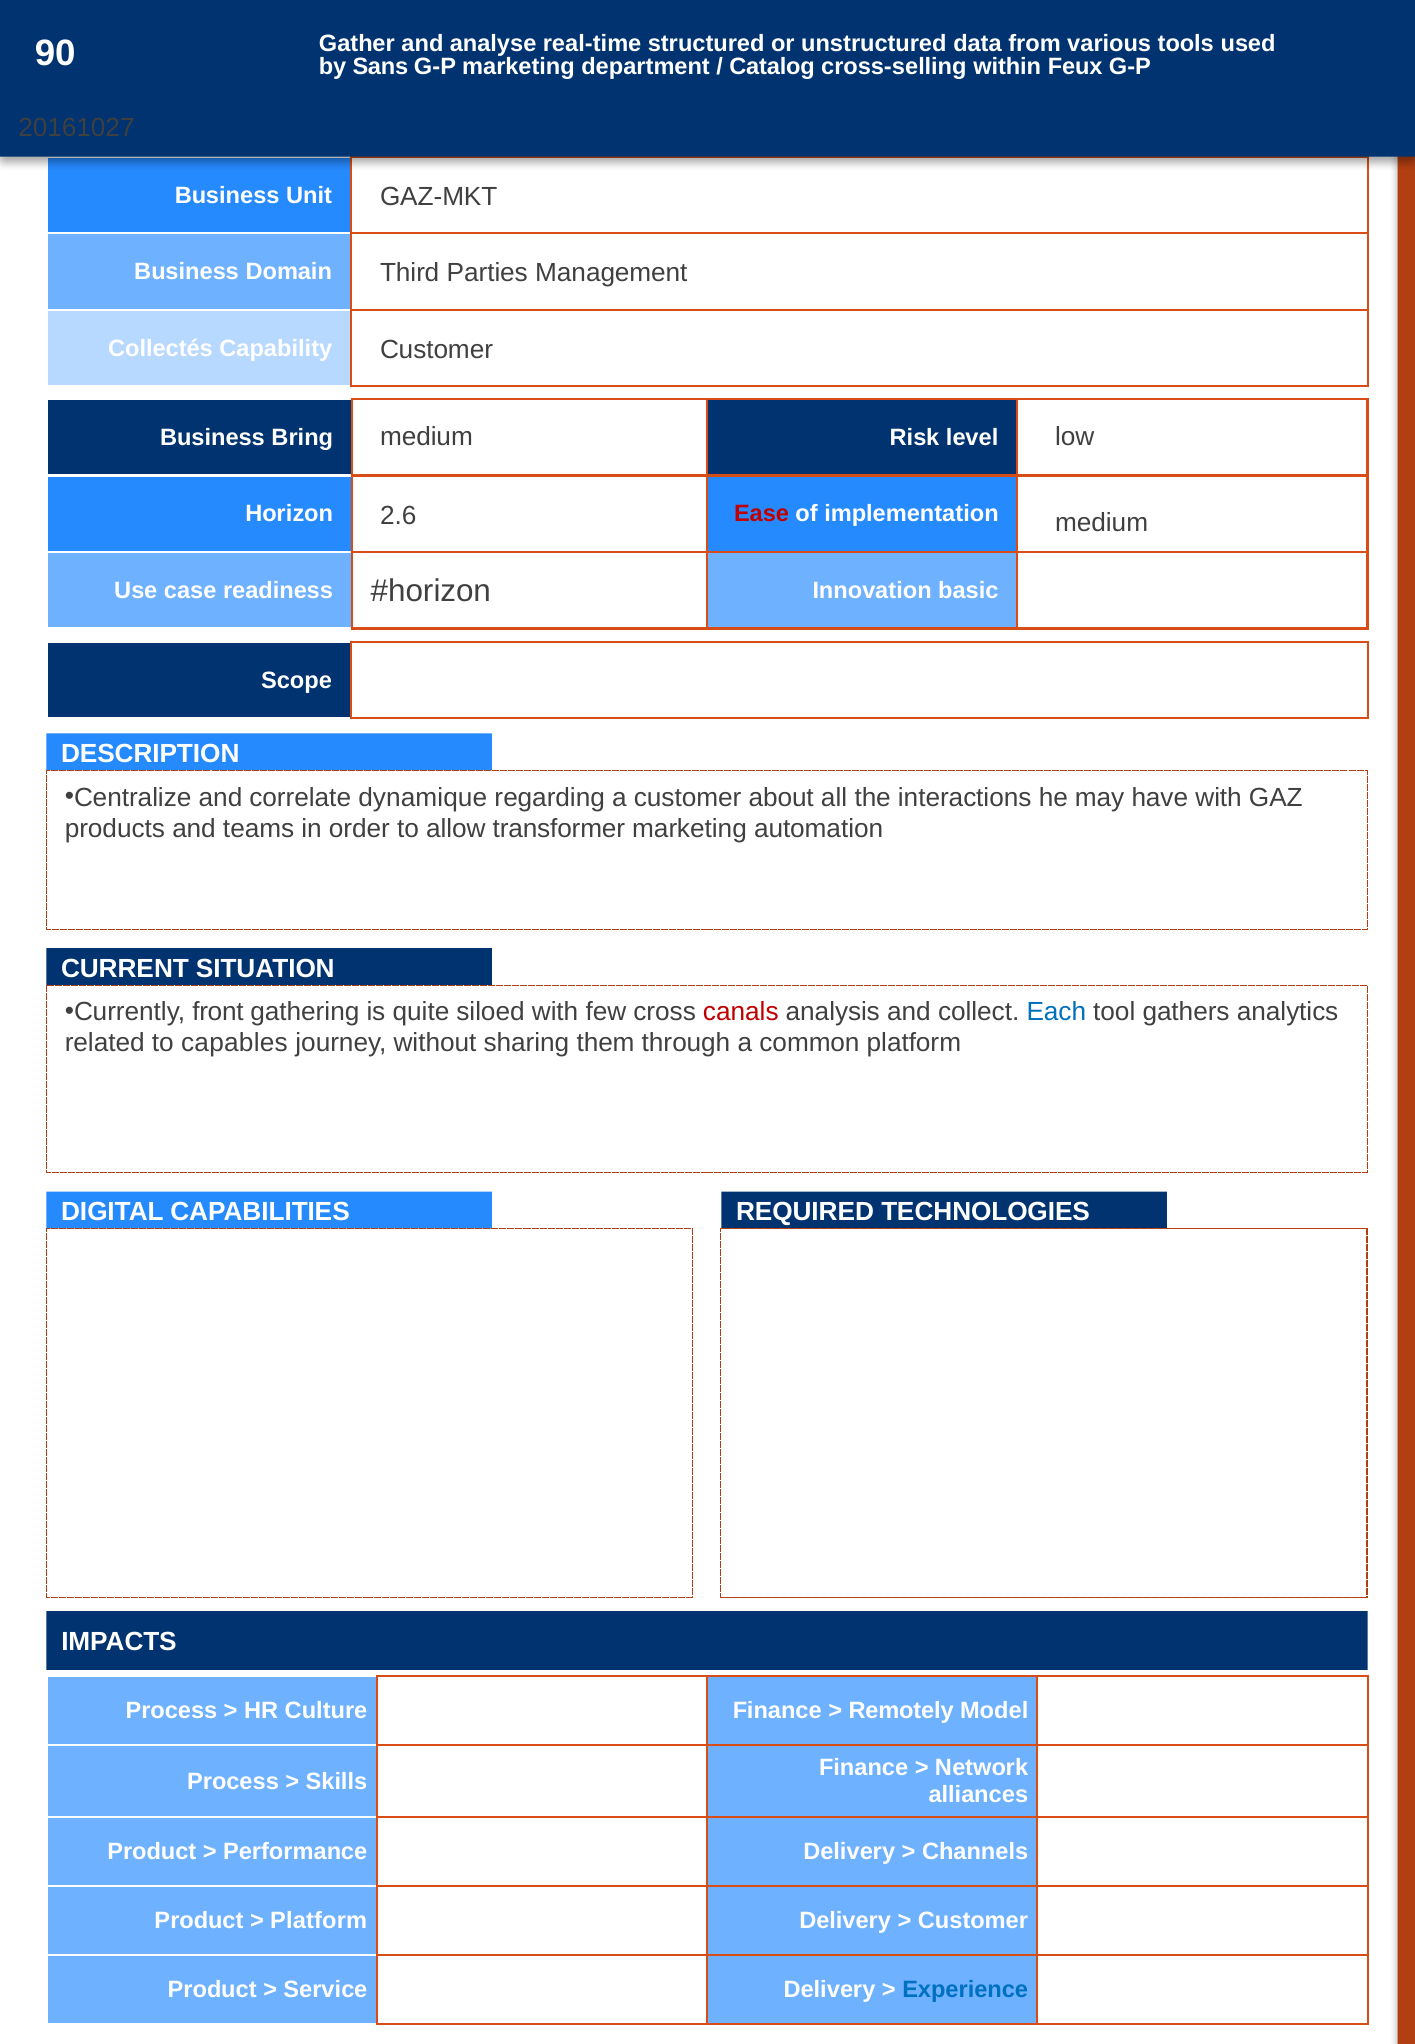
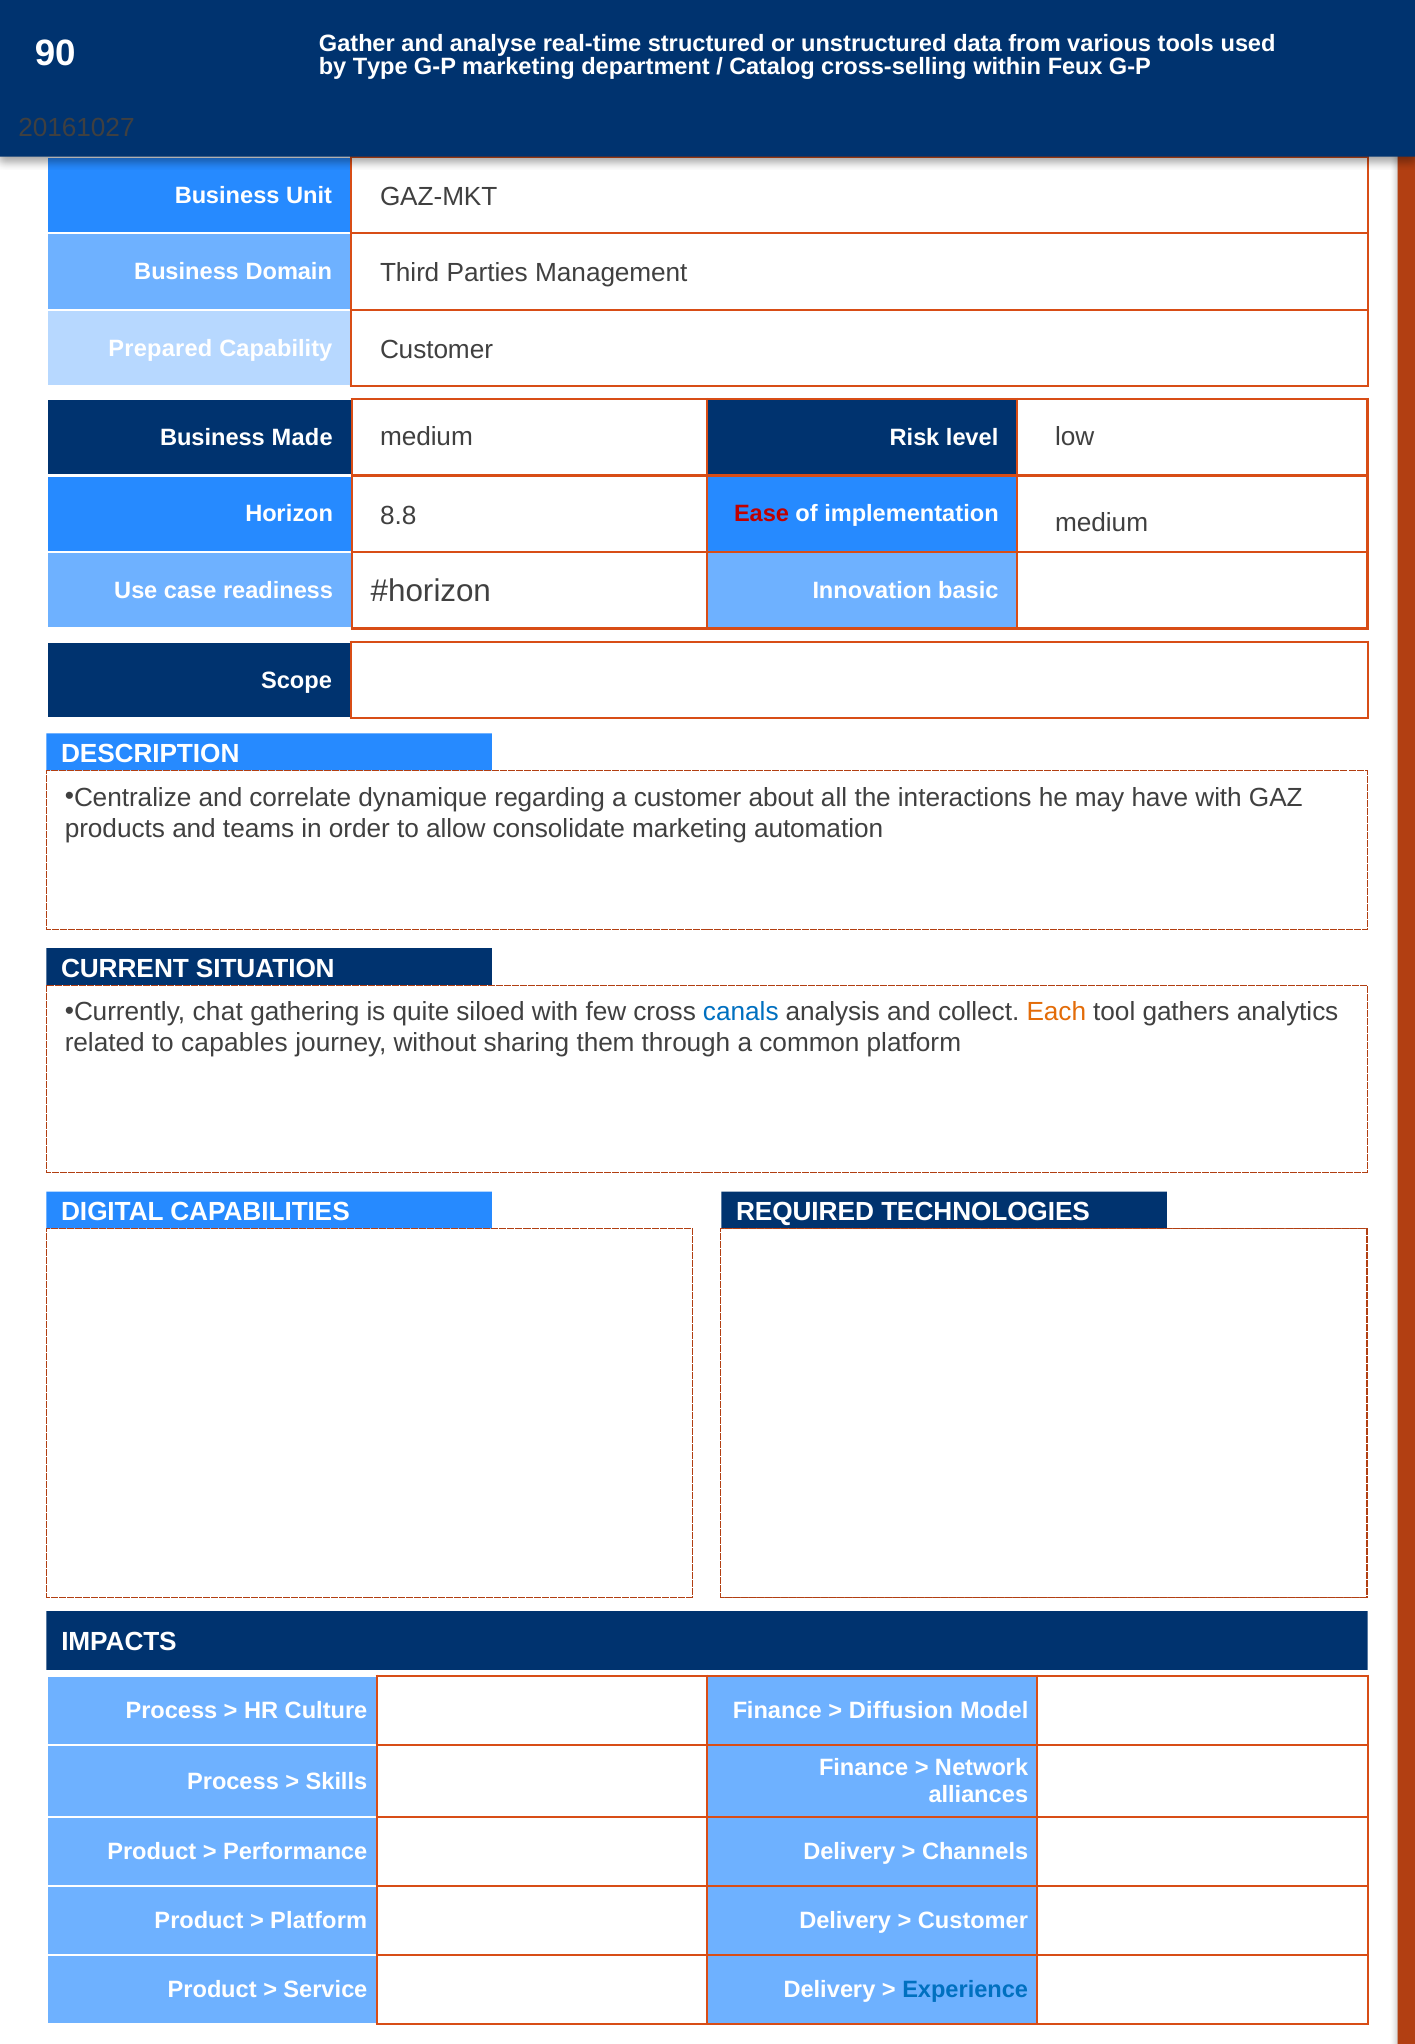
Sans: Sans -> Type
Collectés: Collectés -> Prepared
Bring: Bring -> Made
2.6: 2.6 -> 8.8
transformer: transformer -> consolidate
front: front -> chat
canals colour: red -> blue
Each colour: blue -> orange
Remotely: Remotely -> Diffusion
